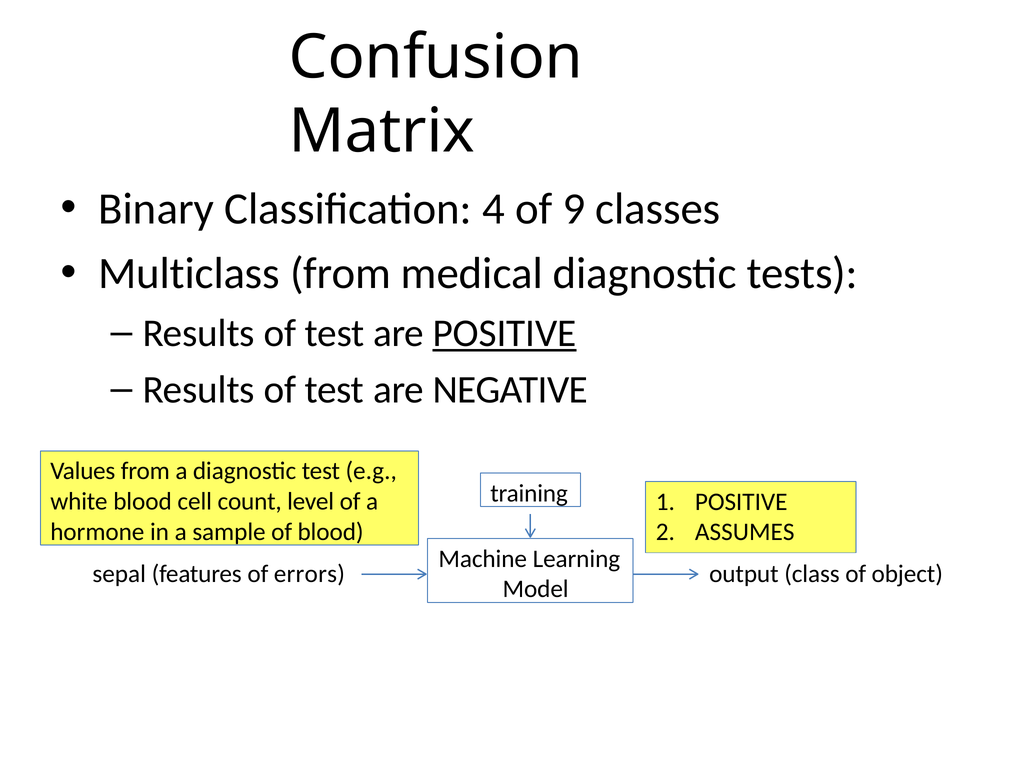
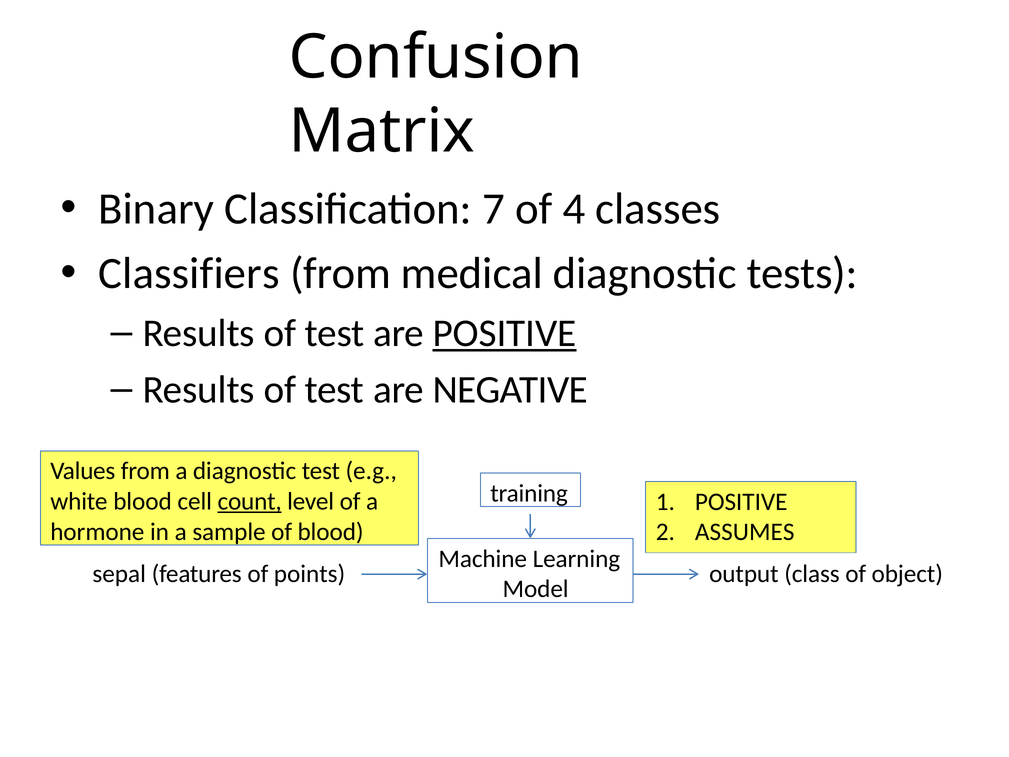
4: 4 -> 7
9: 9 -> 4
Multiclass: Multiclass -> Classifiers
count underline: none -> present
errors: errors -> points
